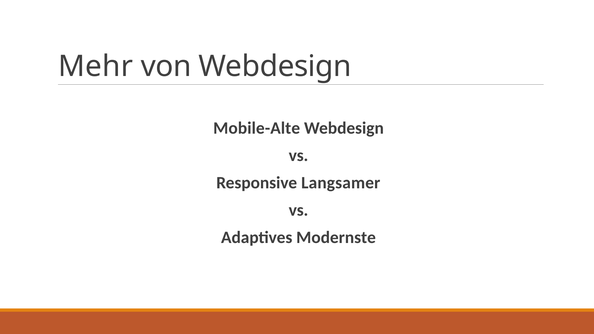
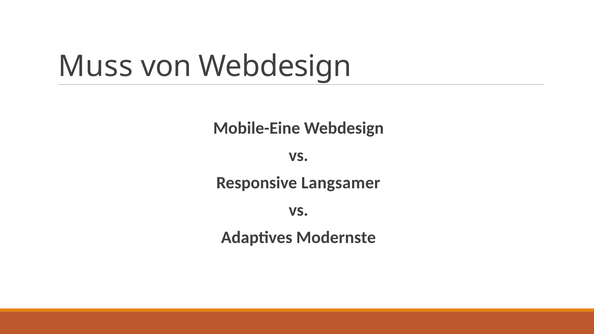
Mehr: Mehr -> Muss
Mobile-Alte: Mobile-Alte -> Mobile-Eine
